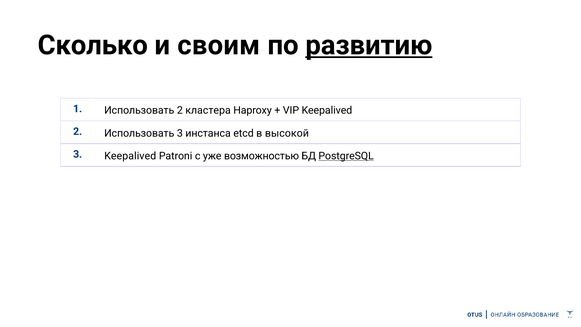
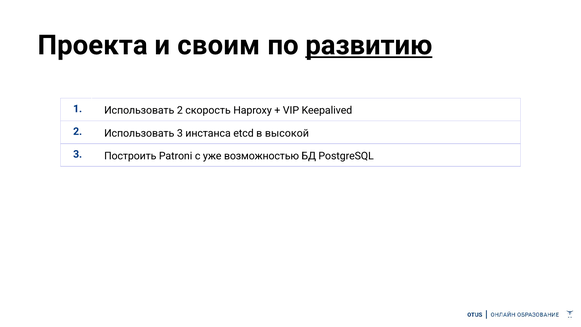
Сколько: Сколько -> Проекта
кластера: кластера -> скорость
3 Keepalived: Keepalived -> Построить
PostgreSQL underline: present -> none
